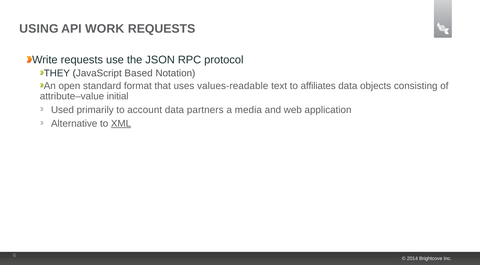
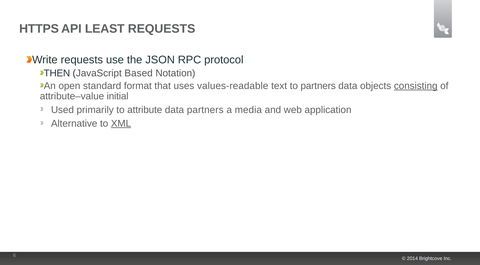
USING: USING -> HTTPS
WORK: WORK -> LEAST
THEY: THEY -> THEN
to affiliates: affiliates -> partners
consisting underline: none -> present
account: account -> attribute
